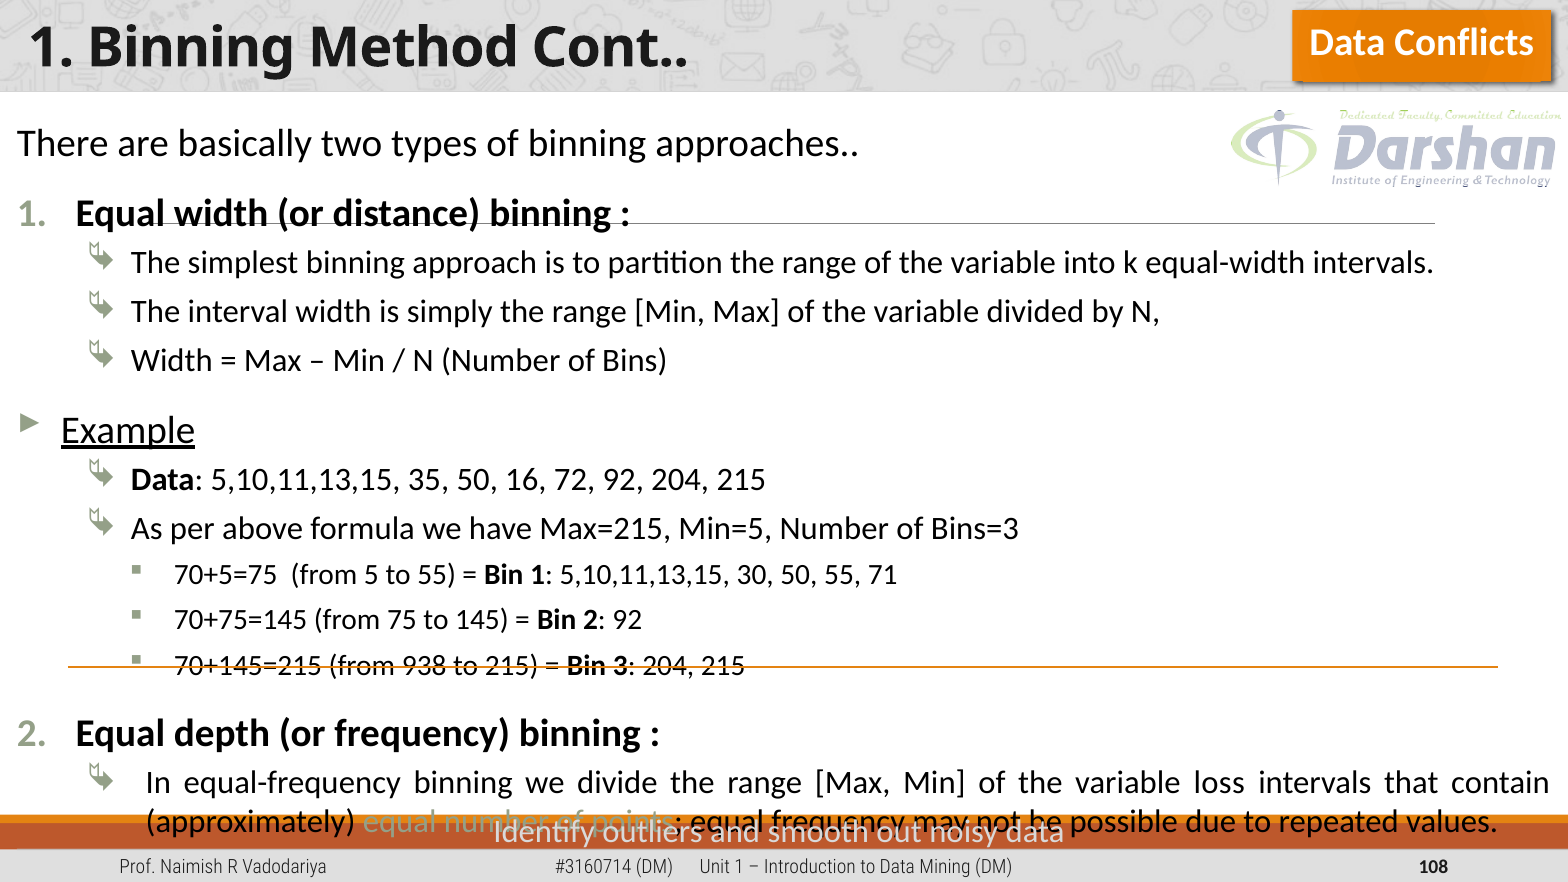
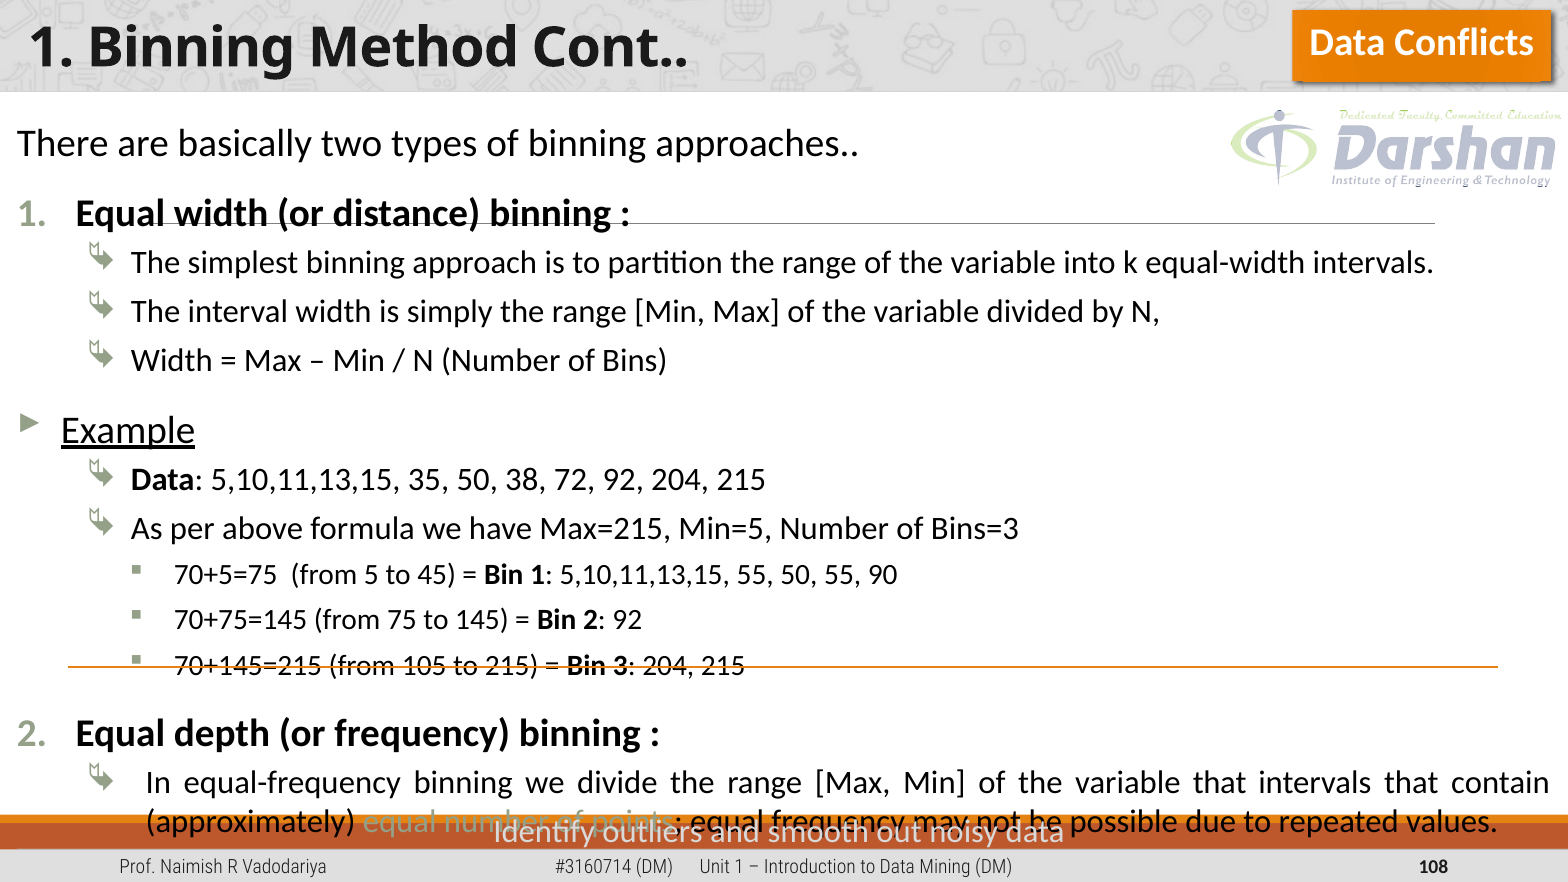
16: 16 -> 38
to 55: 55 -> 45
5,10,11,13,15 30: 30 -> 55
71: 71 -> 90
938: 938 -> 105
variable loss: loss -> that
